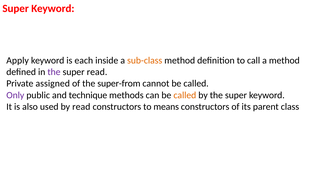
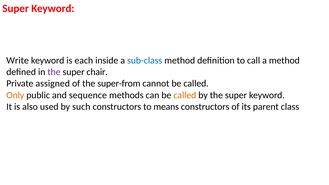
Apply: Apply -> Write
sub-class colour: orange -> blue
super read: read -> chair
Only colour: purple -> orange
technique: technique -> sequence
by read: read -> such
